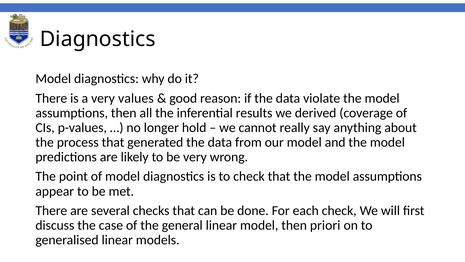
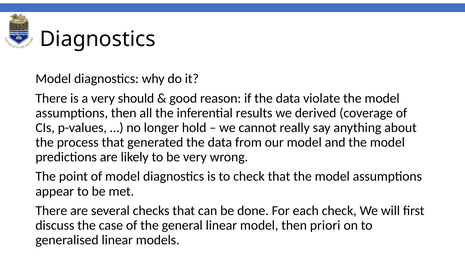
values: values -> should
